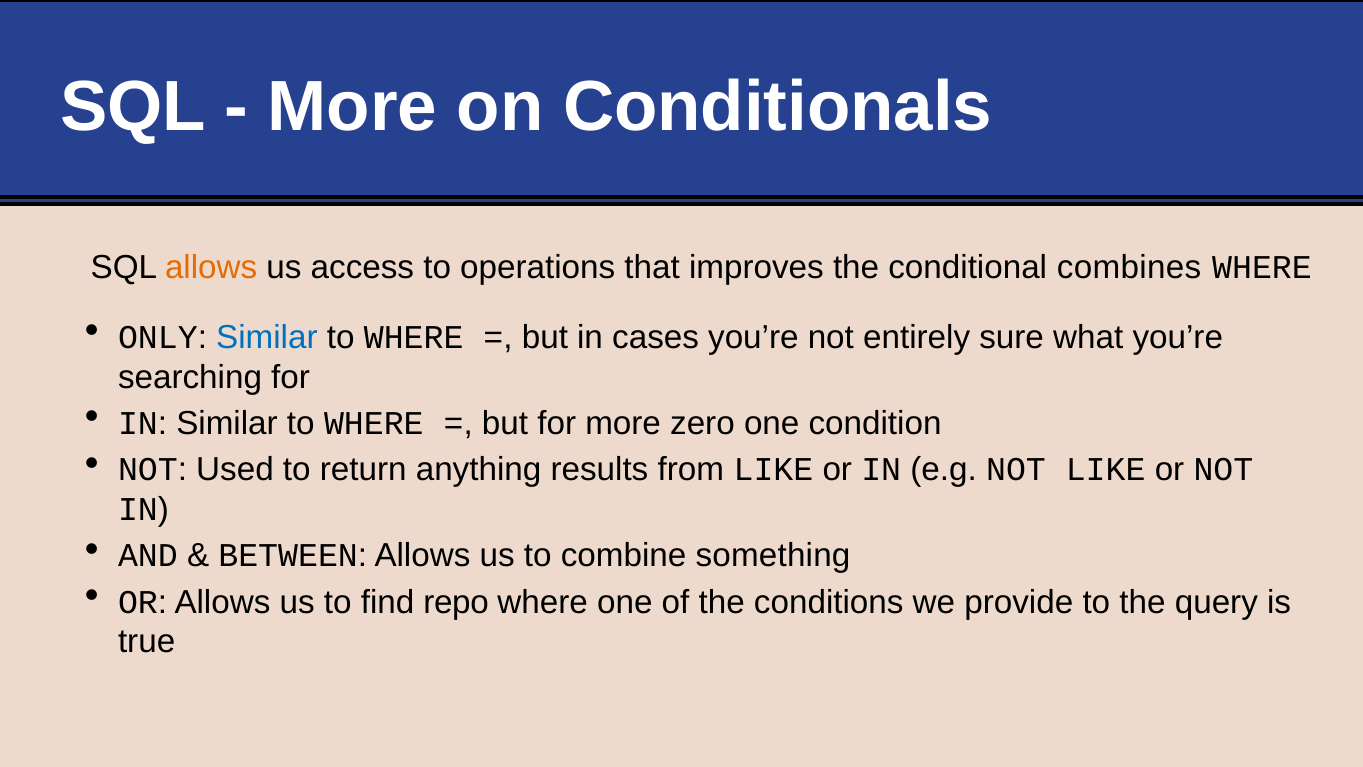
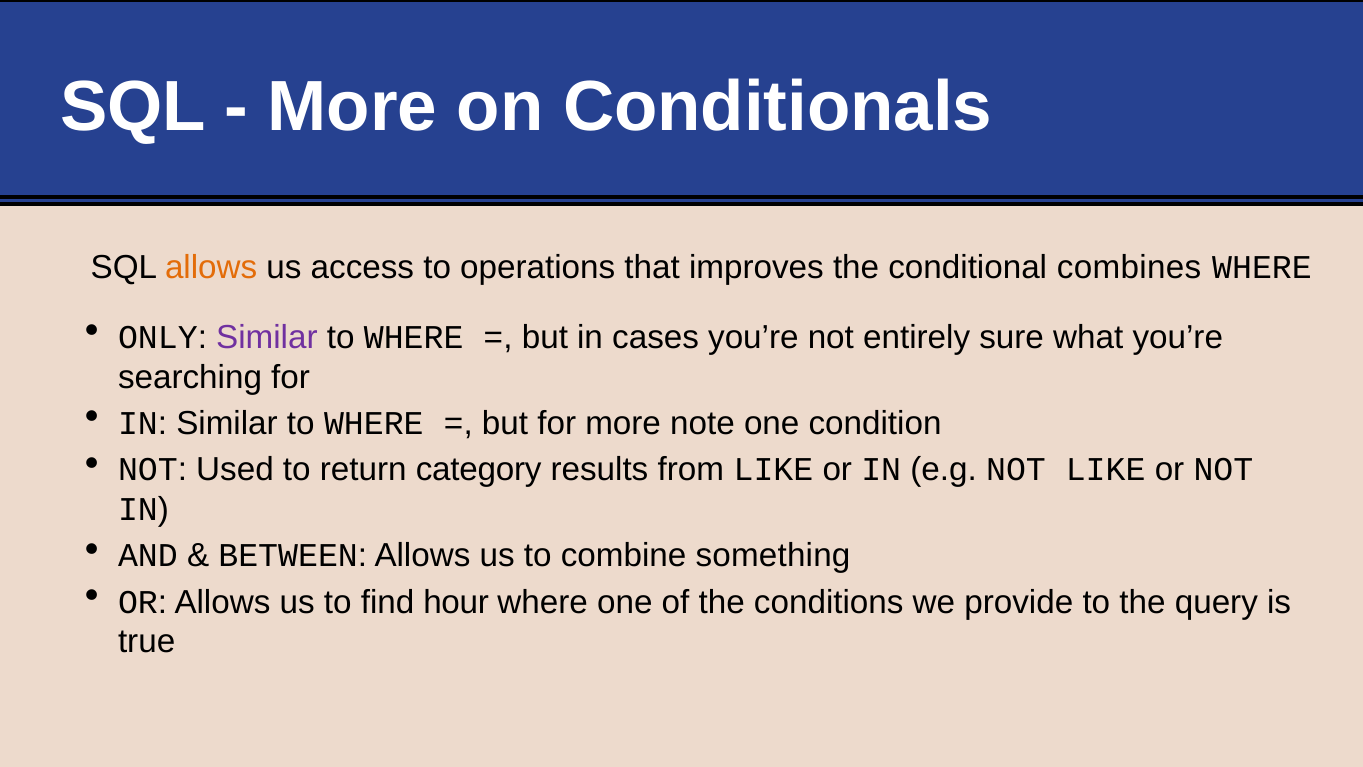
Similar at (267, 337) colour: blue -> purple
zero: zero -> note
anything: anything -> category
repo: repo -> hour
